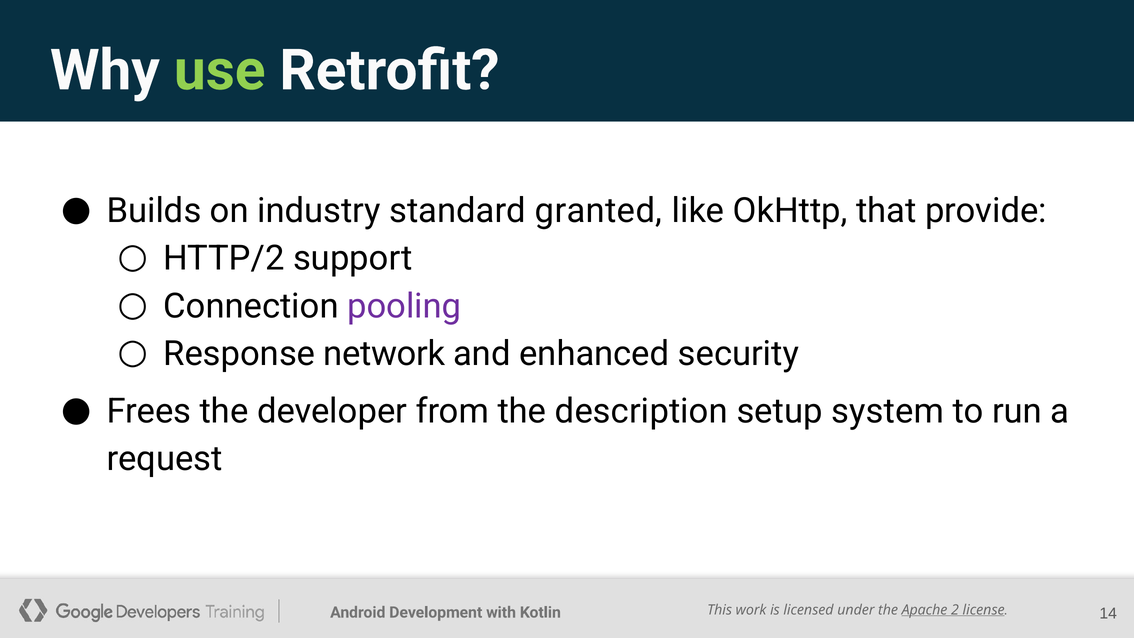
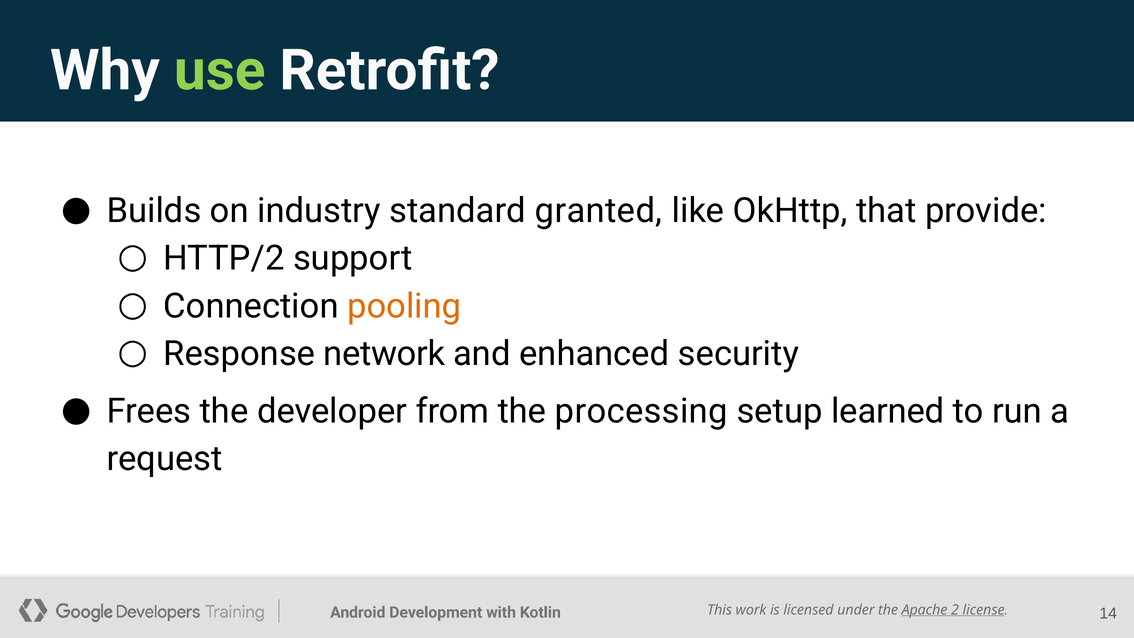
pooling colour: purple -> orange
description: description -> processing
system: system -> learned
